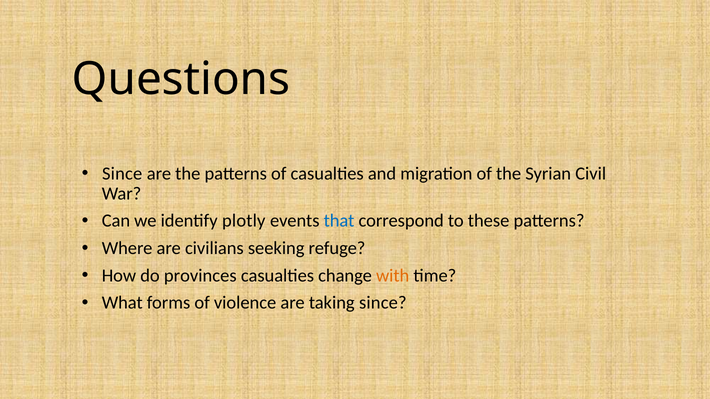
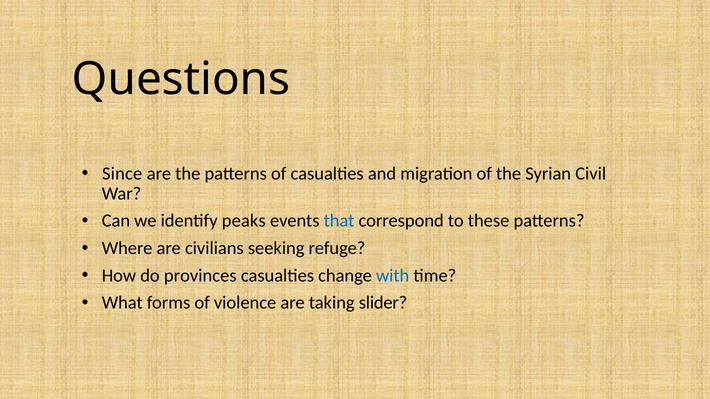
plotly: plotly -> peaks
with colour: orange -> blue
taking since: since -> slider
